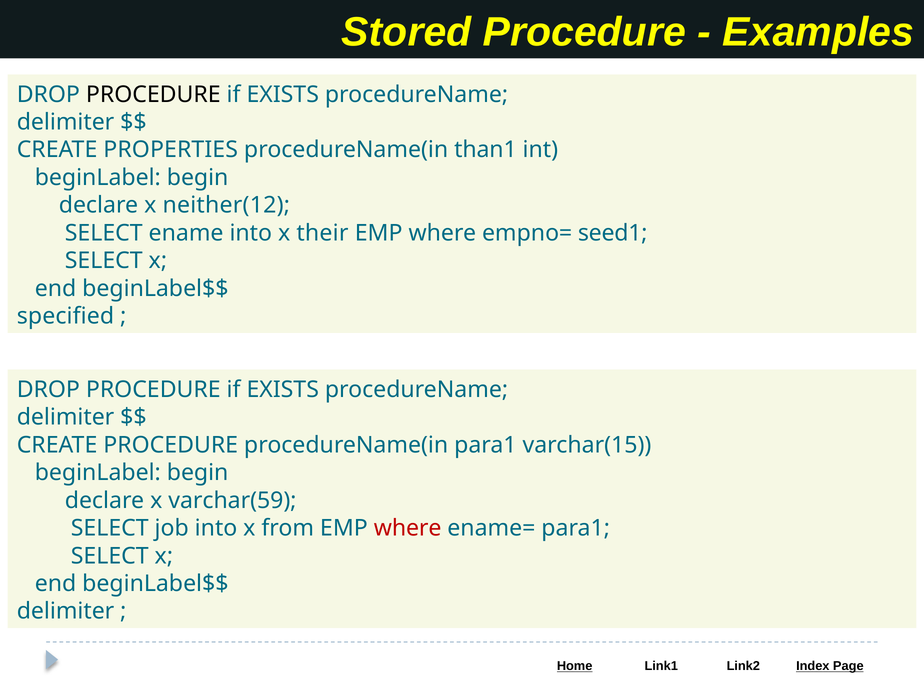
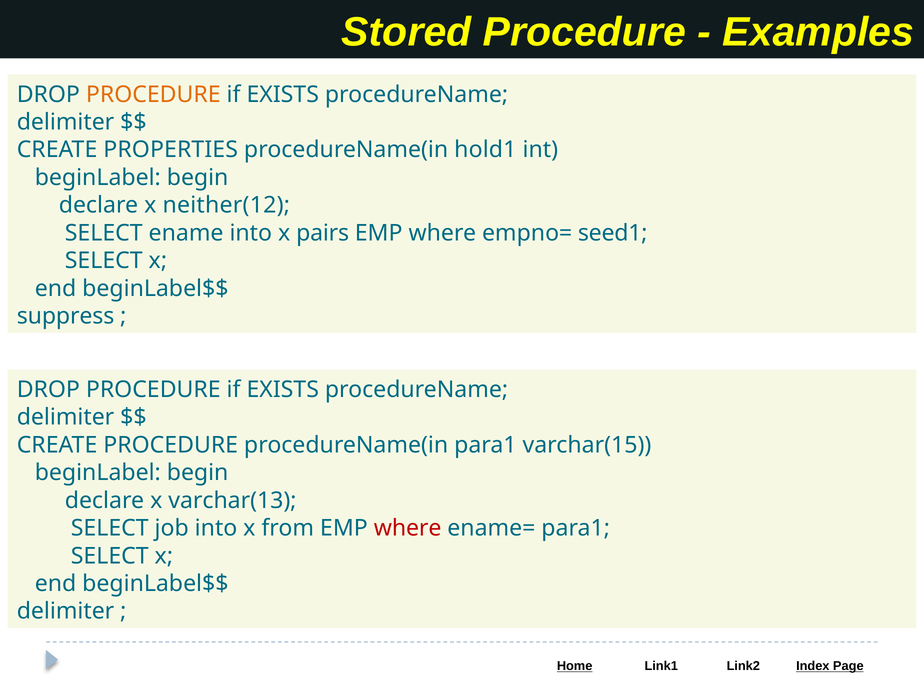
PROCEDURE at (153, 94) colour: black -> orange
than1: than1 -> hold1
their: their -> pairs
specified: specified -> suppress
varchar(59: varchar(59 -> varchar(13
